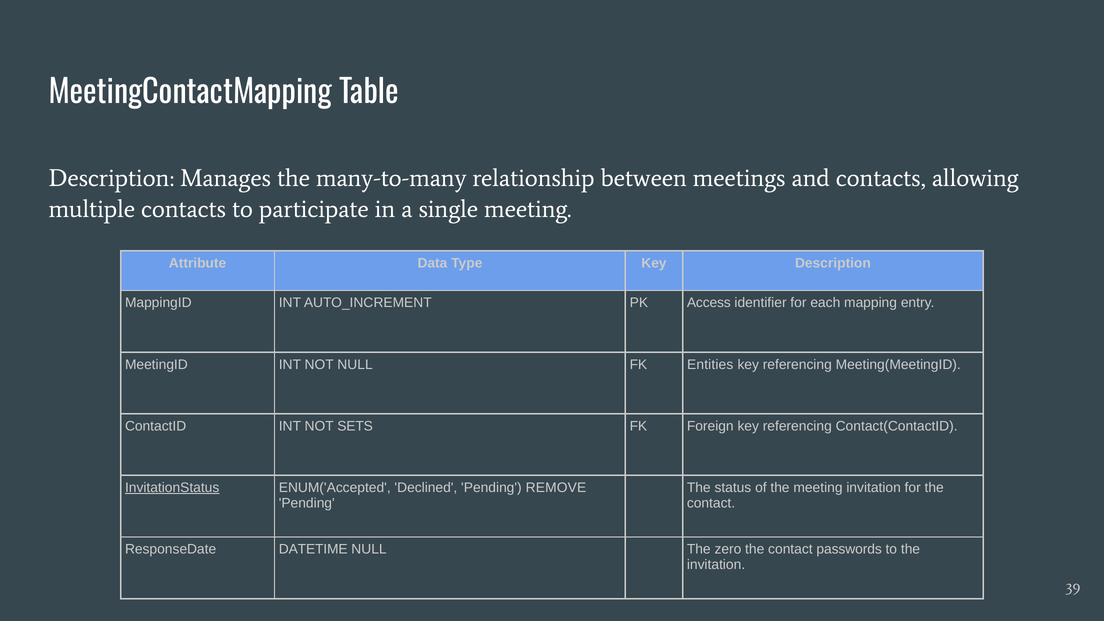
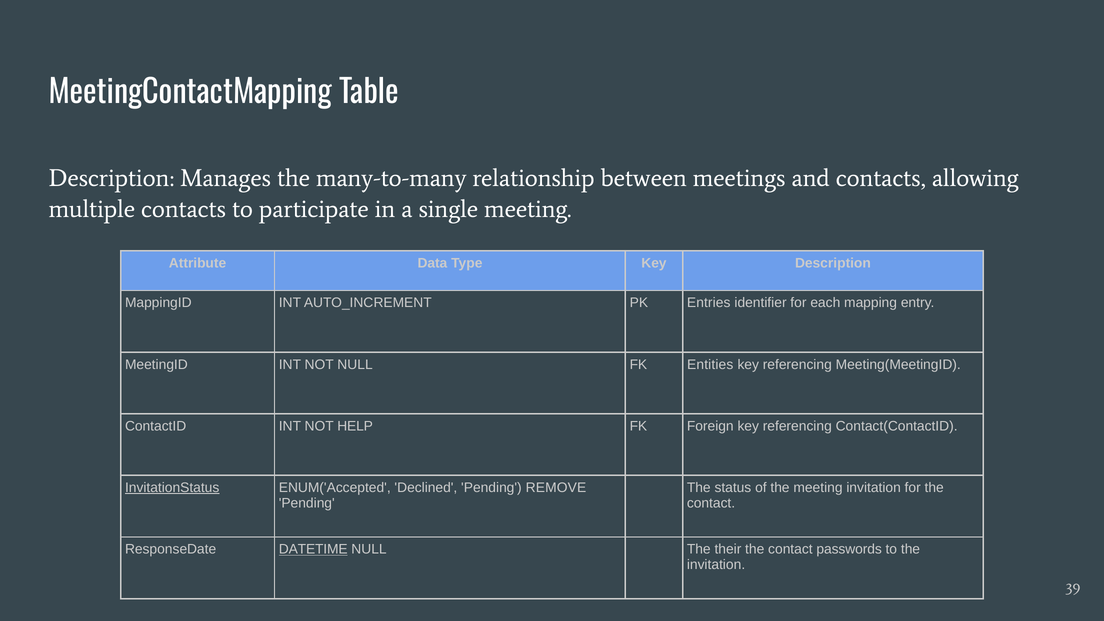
Access: Access -> Entries
SETS: SETS -> HELP
DATETIME underline: none -> present
zero: zero -> their
